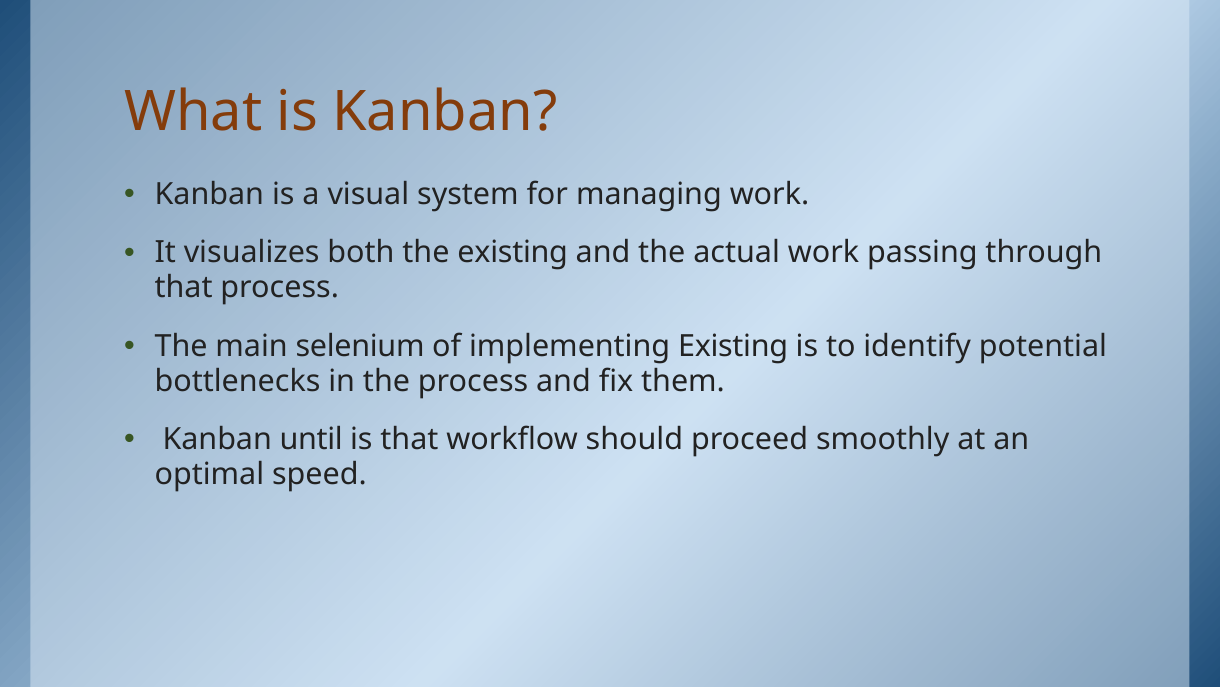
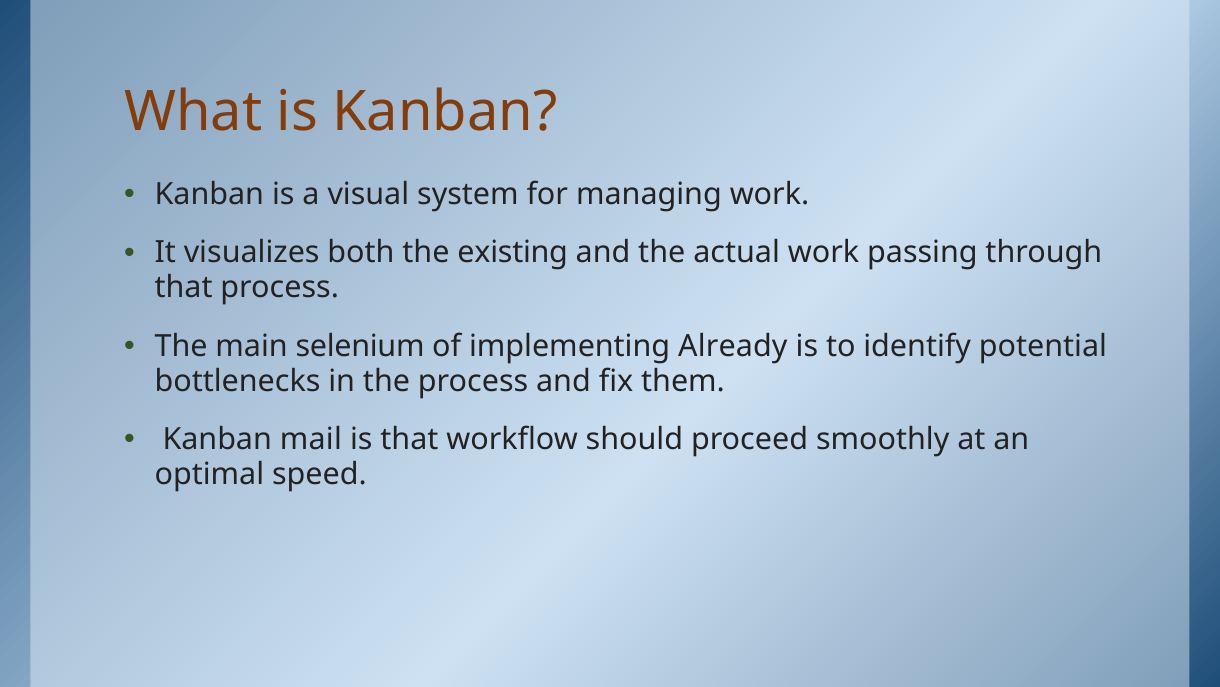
implementing Existing: Existing -> Already
until: until -> mail
